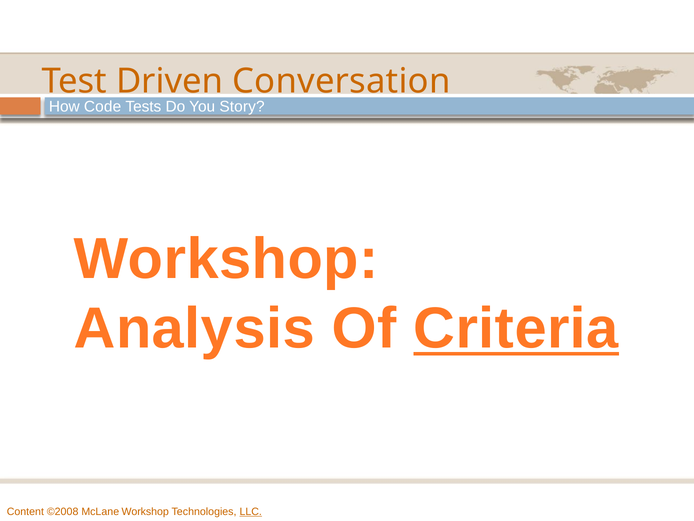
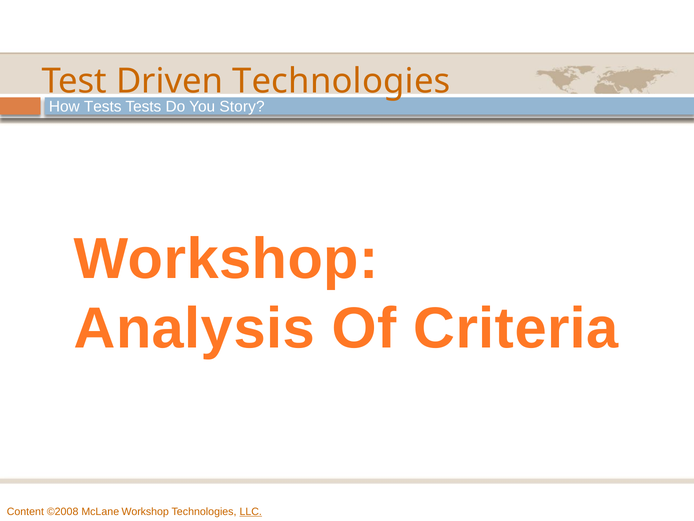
Conversation at (341, 81): Conversation -> Technologies
Code at (103, 107): Code -> Tests
Criteria underline: present -> none
